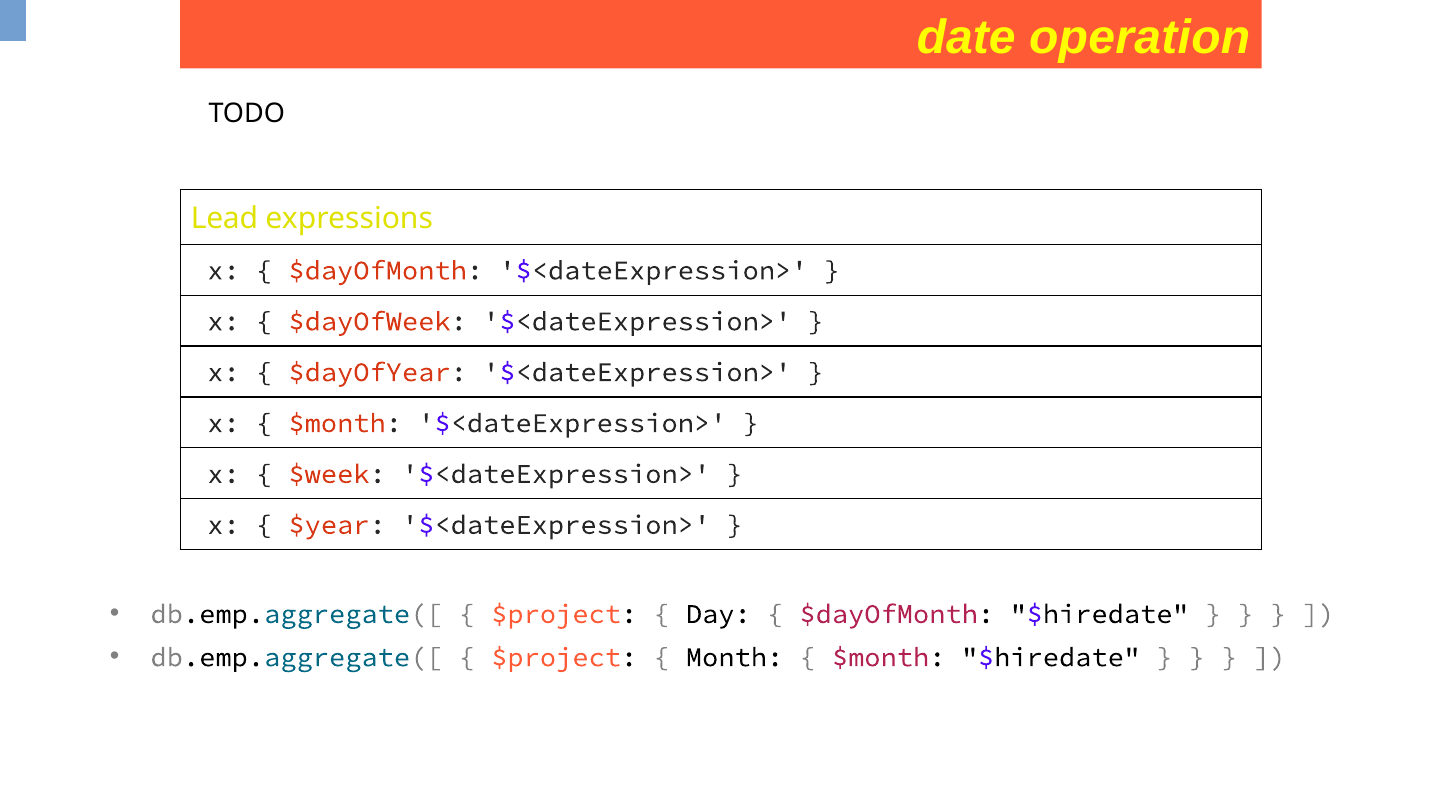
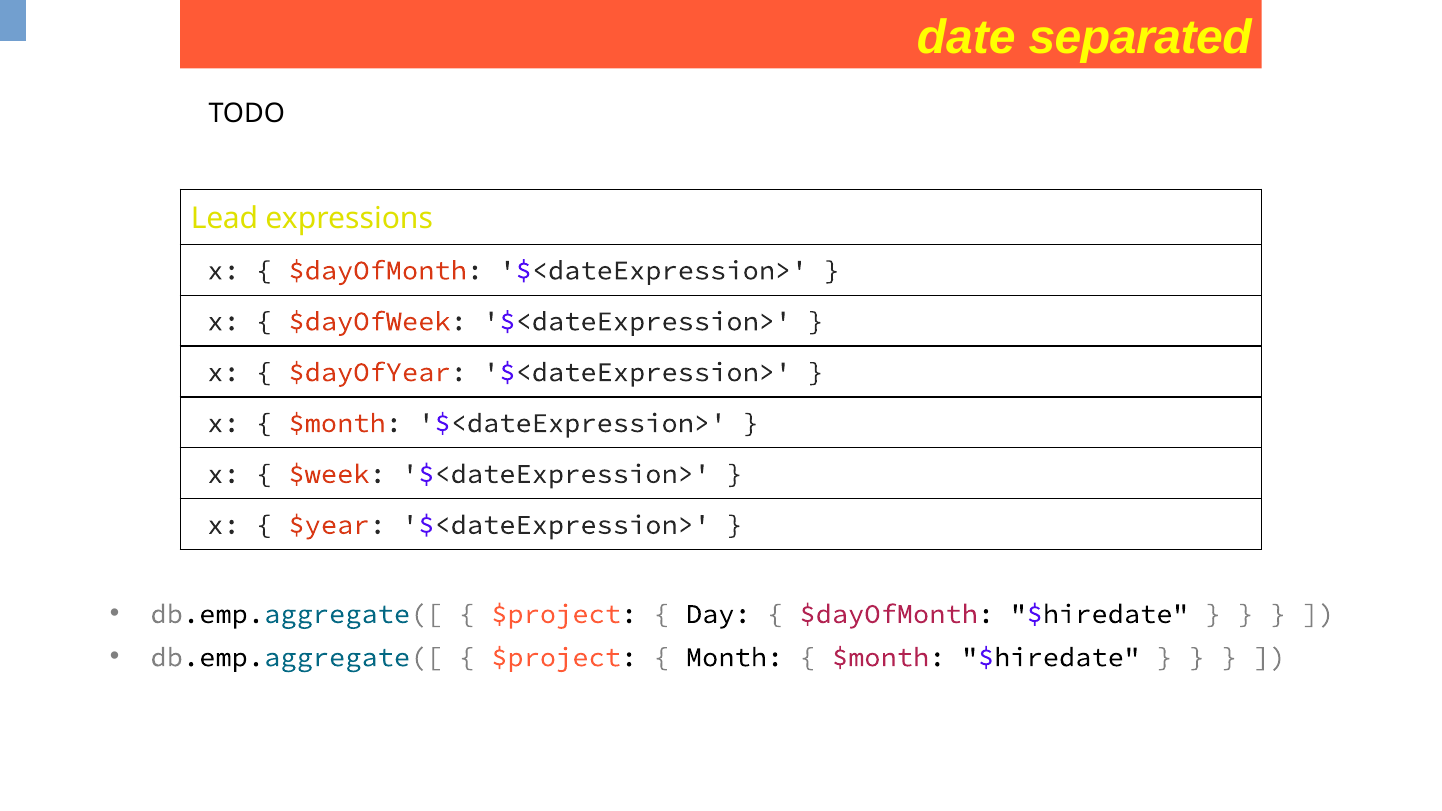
operation: operation -> separated
